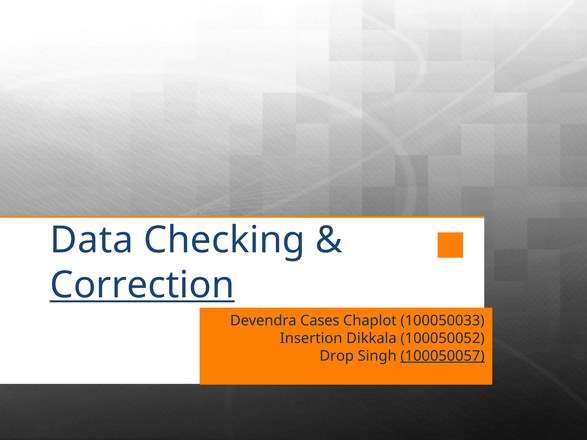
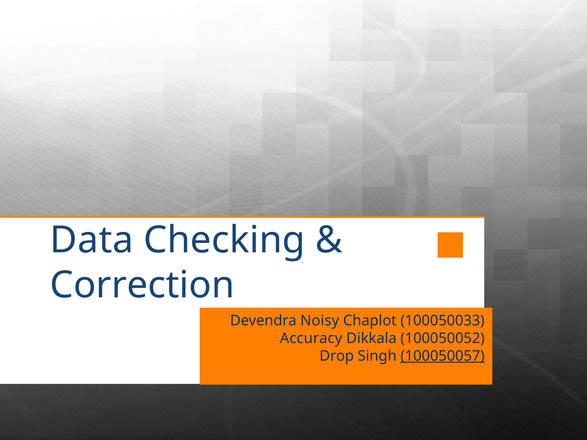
Correction underline: present -> none
Cases: Cases -> Noisy
Insertion: Insertion -> Accuracy
